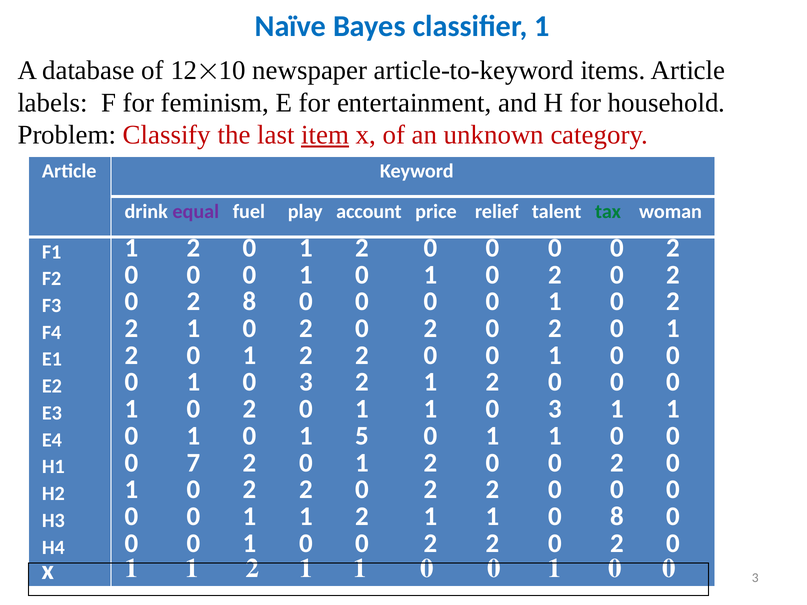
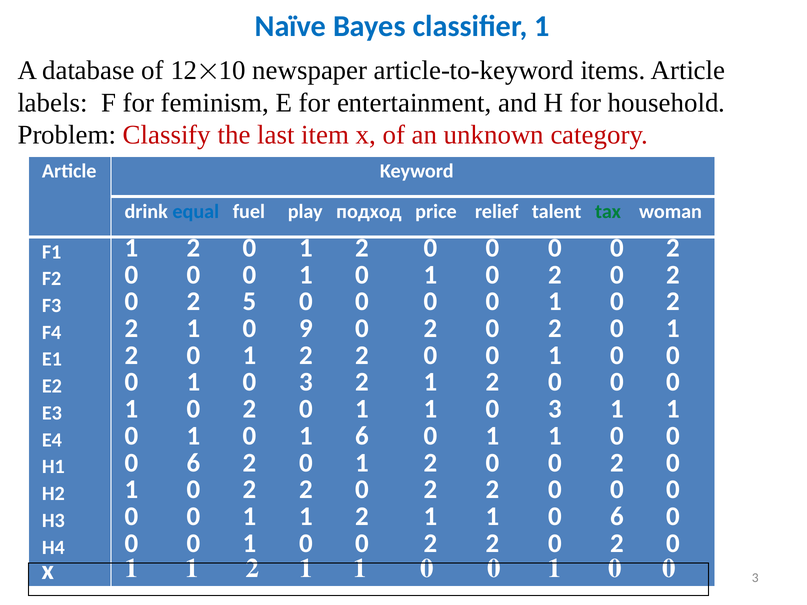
item underline: present -> none
equal colour: purple -> blue
account: account -> подход
2 8: 8 -> 5
2 1 0 2: 2 -> 9
1 5: 5 -> 6
7 at (194, 463): 7 -> 6
1 0 8: 8 -> 6
